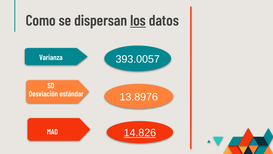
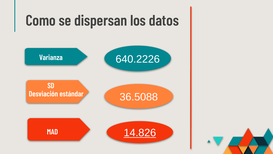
los underline: present -> none
393.0057: 393.0057 -> 640.2226
13.8976: 13.8976 -> 36.5088
